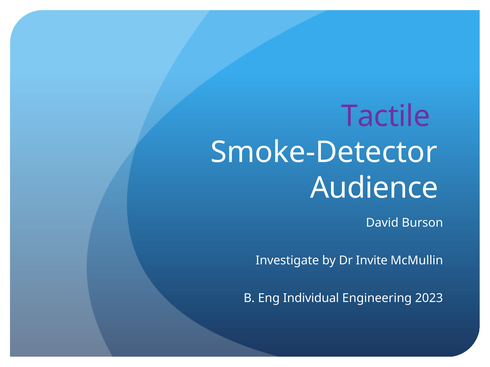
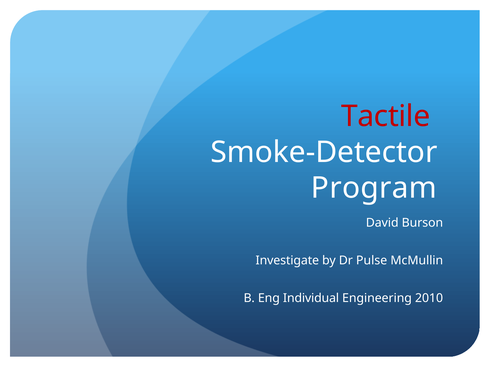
Tactile colour: purple -> red
Audience: Audience -> Program
Invite: Invite -> Pulse
2023: 2023 -> 2010
